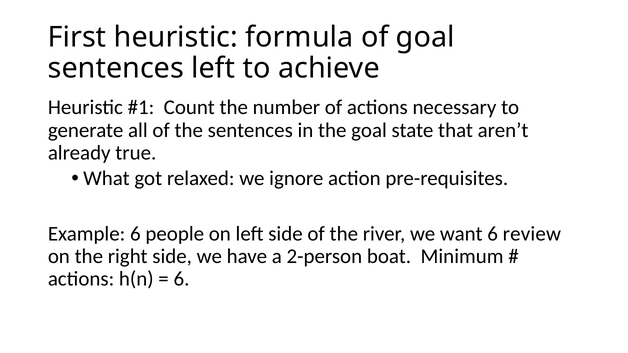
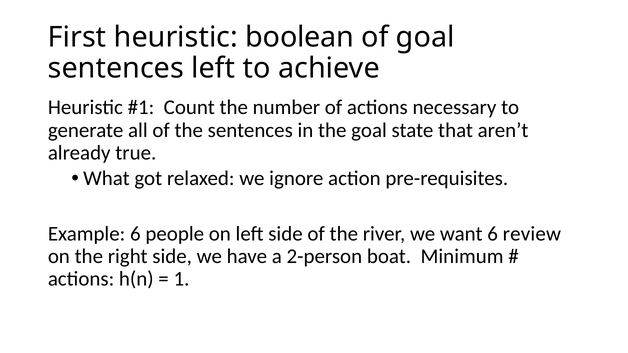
formula: formula -> boolean
6 at (181, 279): 6 -> 1
